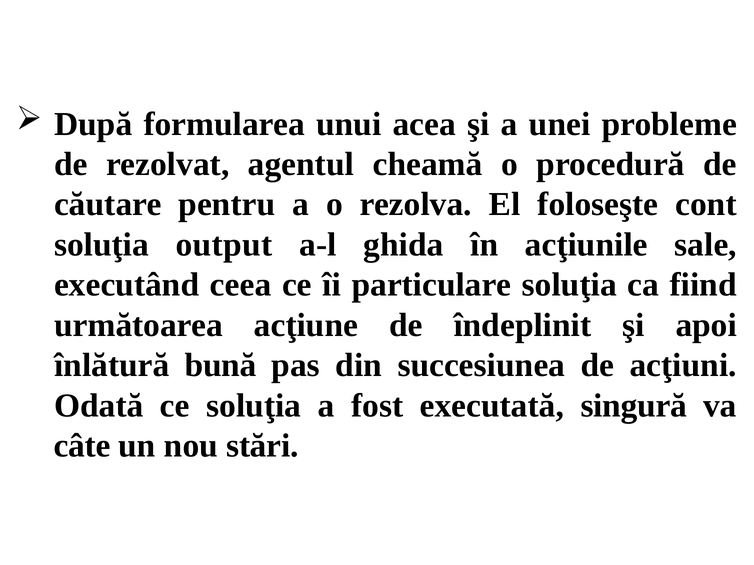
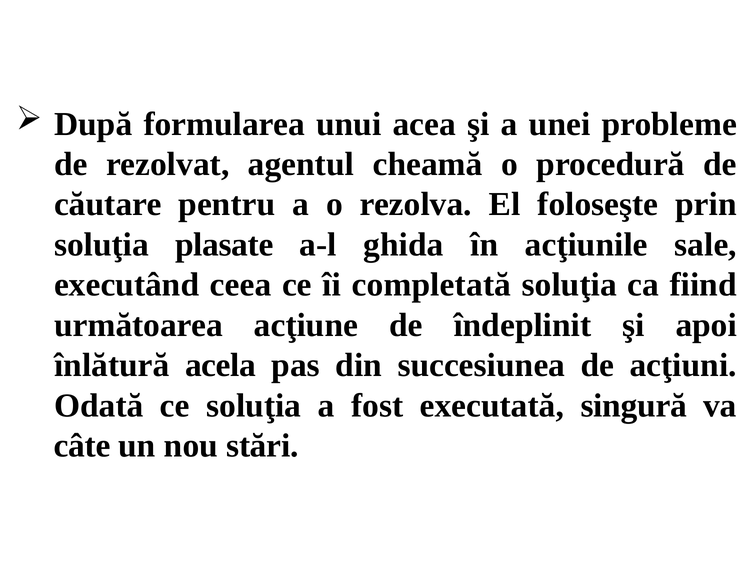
cont: cont -> prin
output: output -> plasate
particulare: particulare -> completată
bună: bună -> acela
